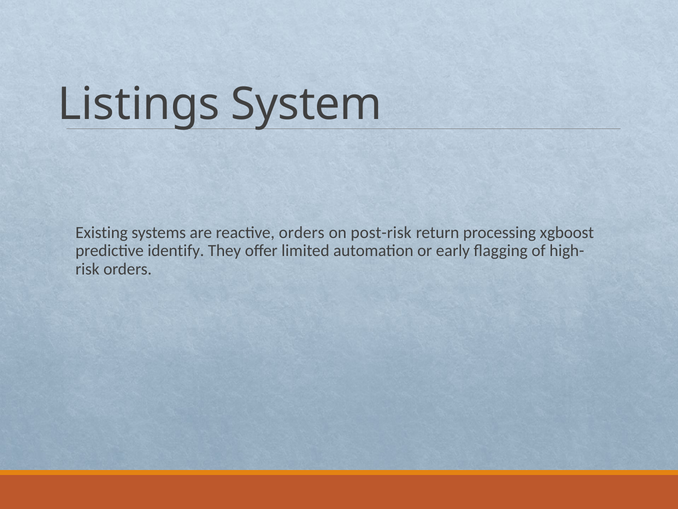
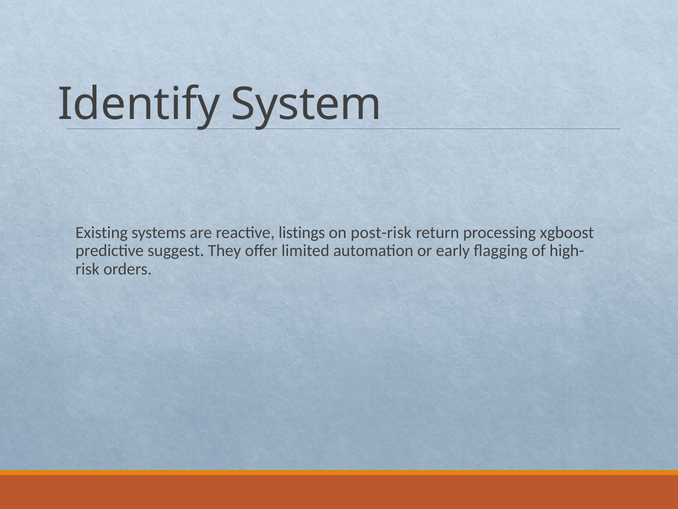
Listings: Listings -> Identify
reactive orders: orders -> listings
identify: identify -> suggest
